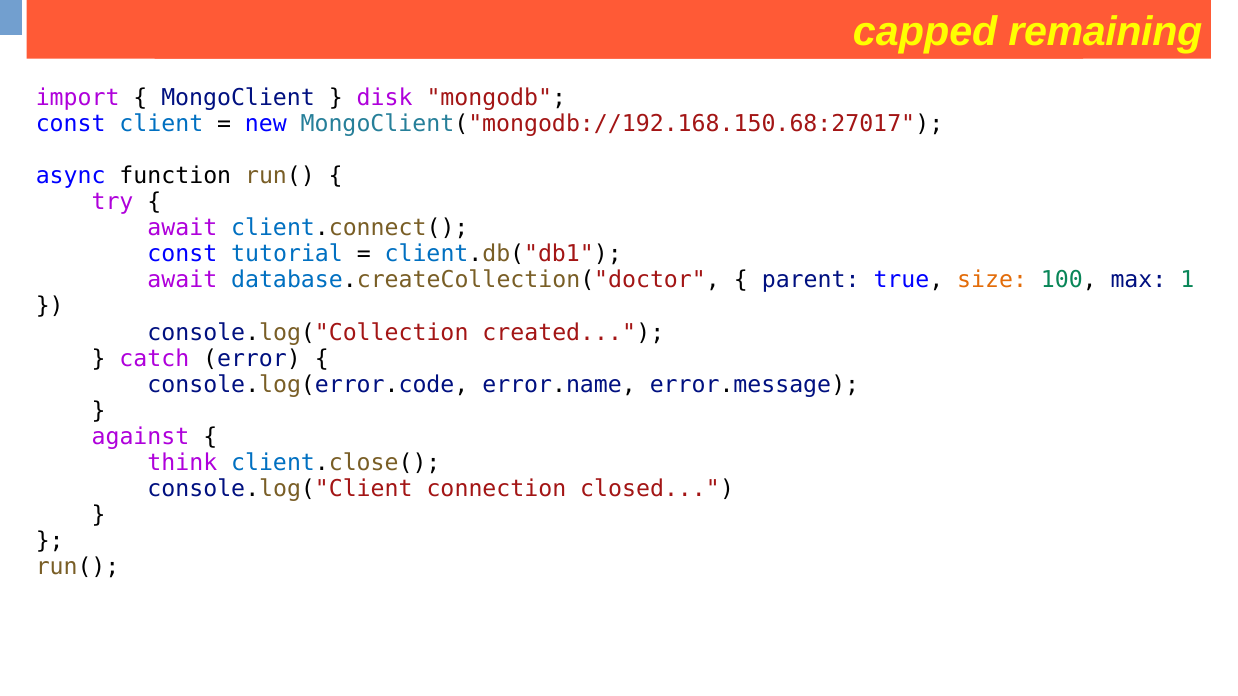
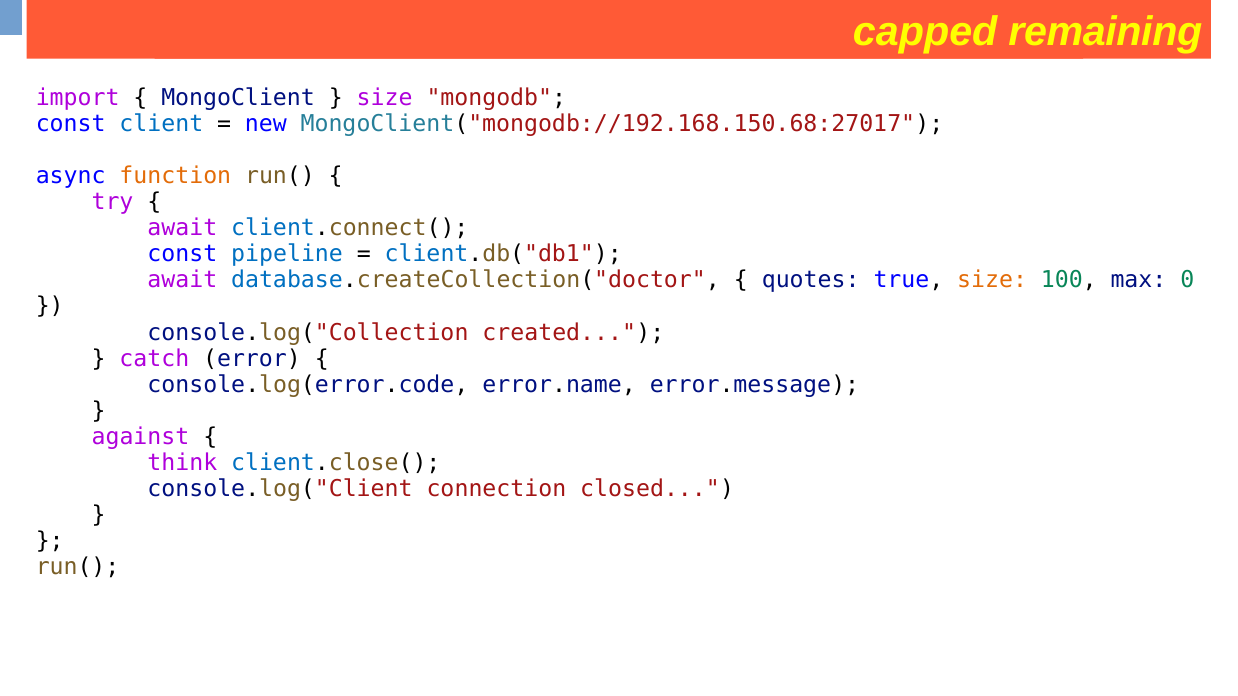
disk at (385, 98): disk -> size
function colour: black -> orange
tutorial: tutorial -> pipeline
parent: parent -> quotes
1: 1 -> 0
